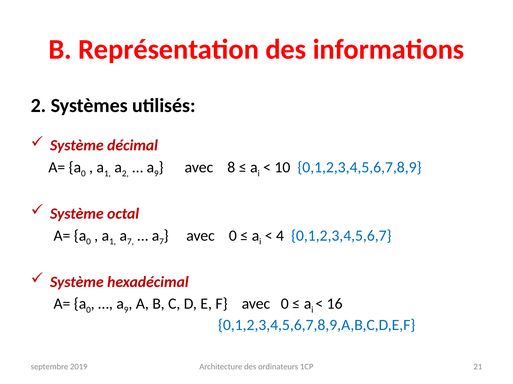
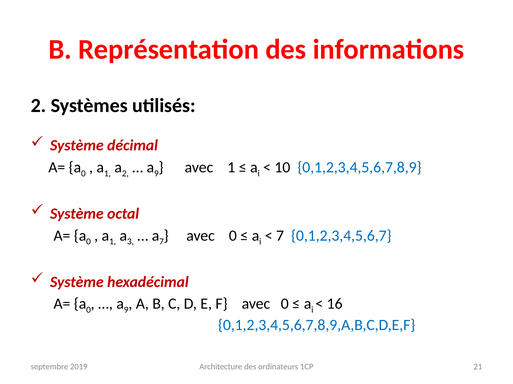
avec 8: 8 -> 1
7 at (130, 242): 7 -> 3
4 at (280, 236): 4 -> 7
